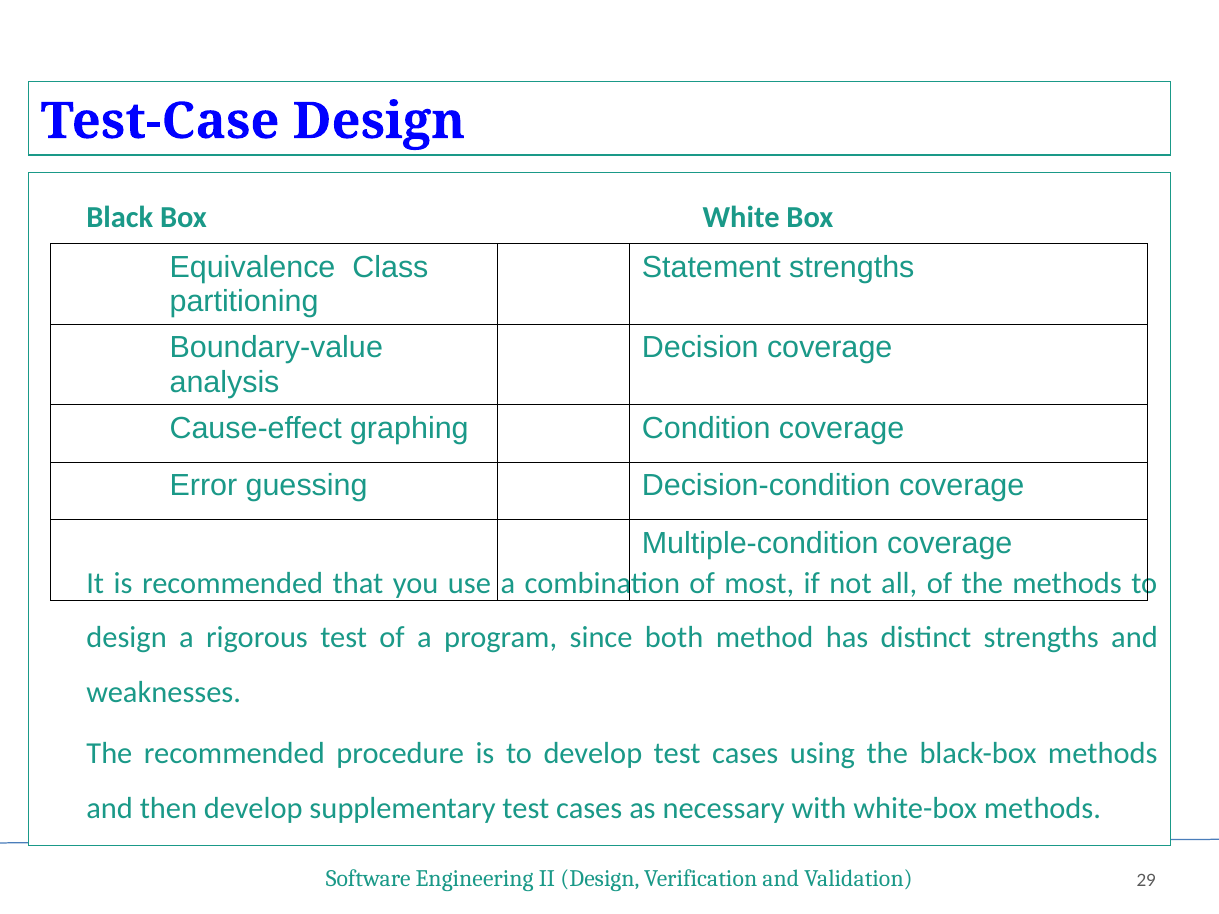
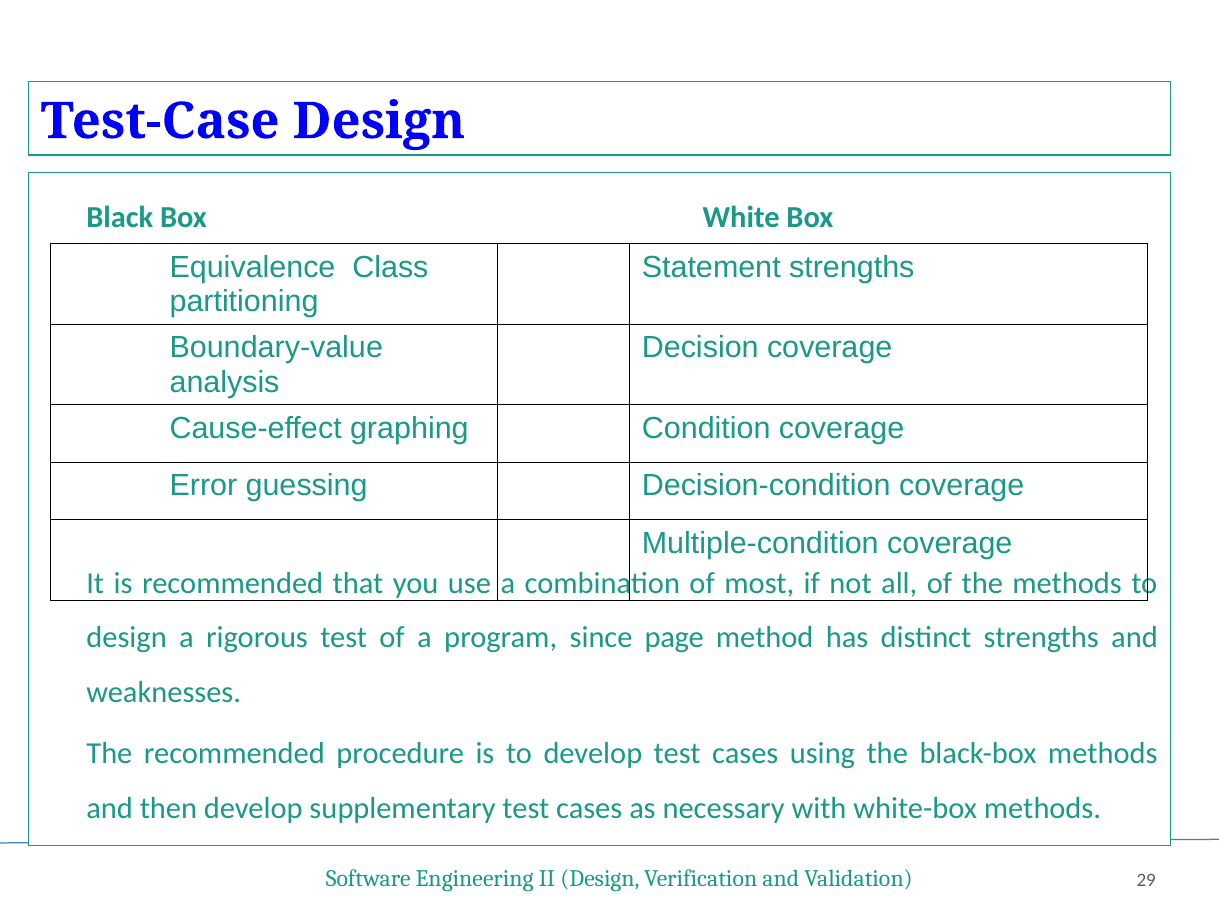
both: both -> page
